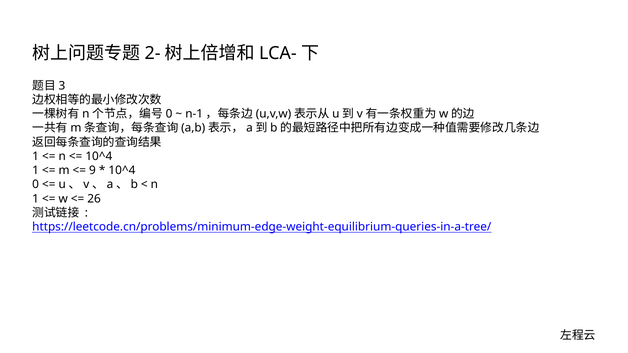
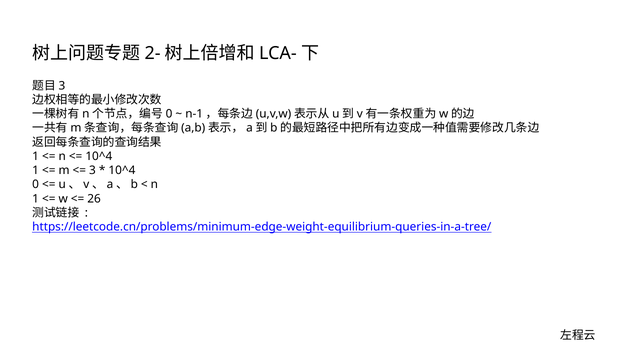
9 at (92, 171): 9 -> 3
